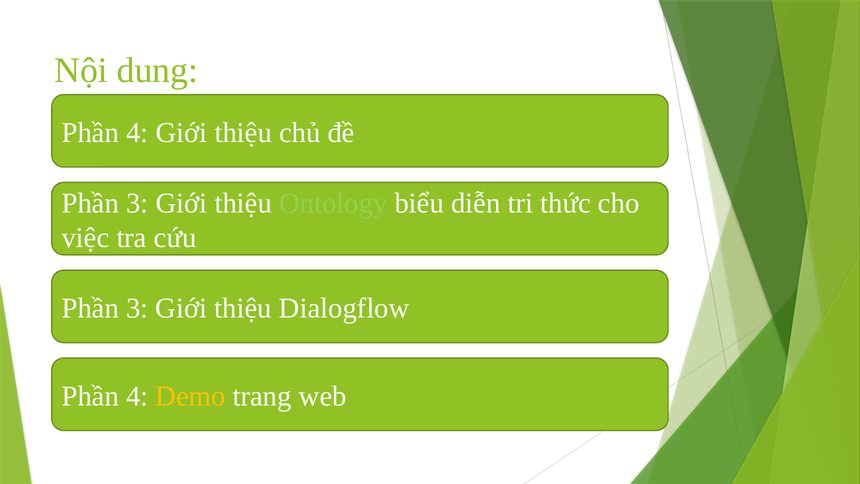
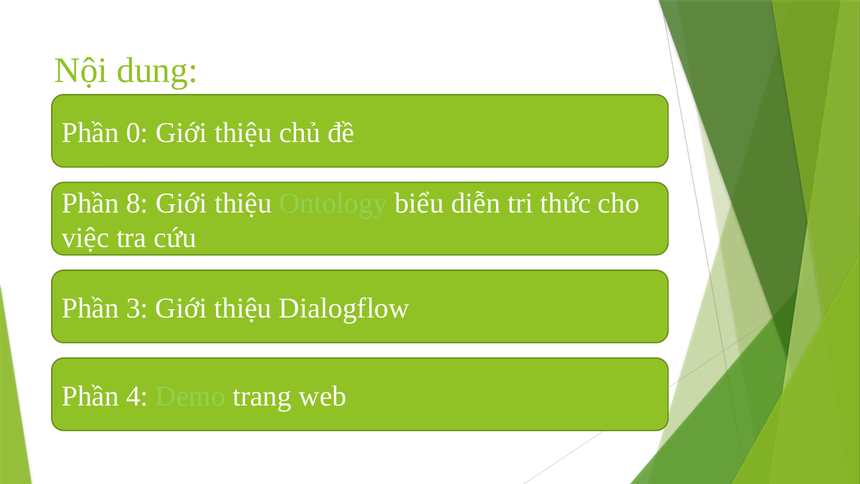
4 at (137, 133): 4 -> 0
3 at (137, 203): 3 -> 8
Demo colour: yellow -> light green
